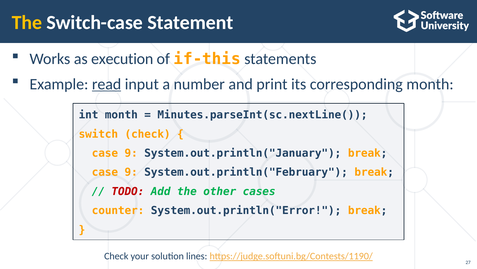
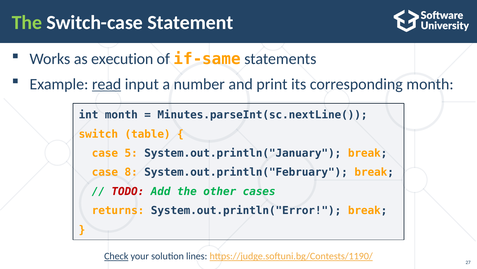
The at (27, 23) colour: yellow -> light green
if-this: if-this -> if-same
switch check: check -> table
9 at (131, 153): 9 -> 5
9 at (131, 172): 9 -> 8
counter: counter -> returns
Check at (116, 256) underline: none -> present
